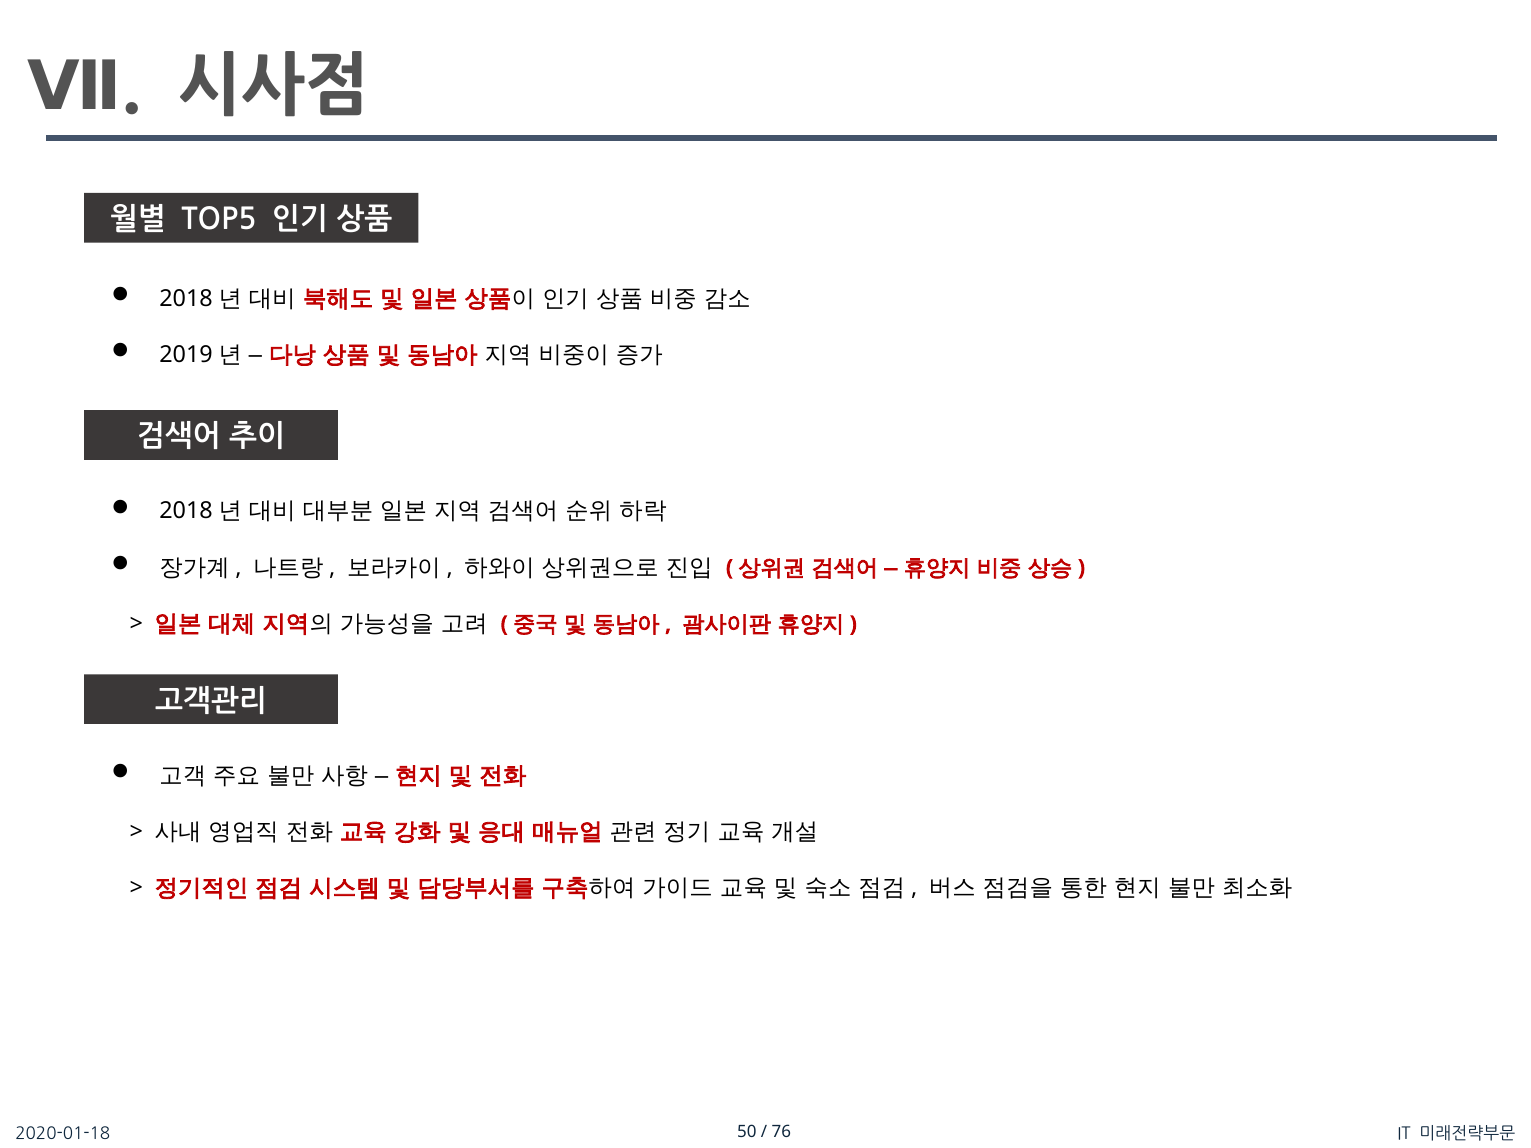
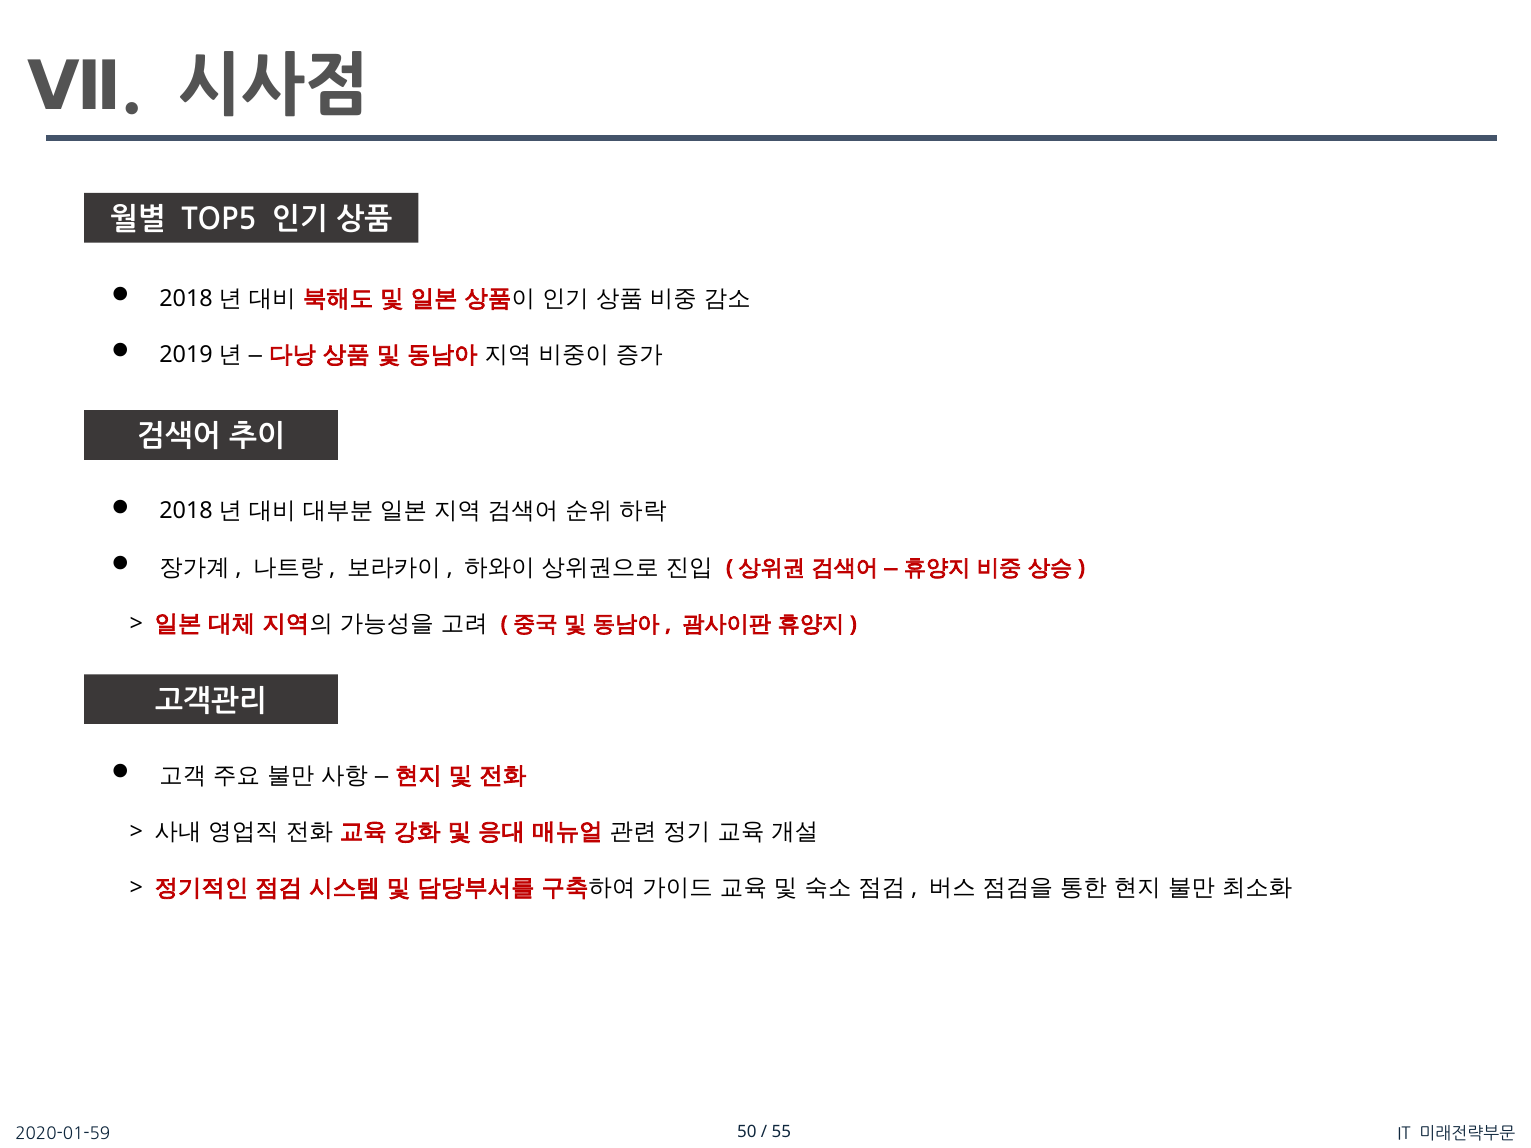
2020-01-18: 2020-01-18 -> 2020-01-59
76: 76 -> 55
